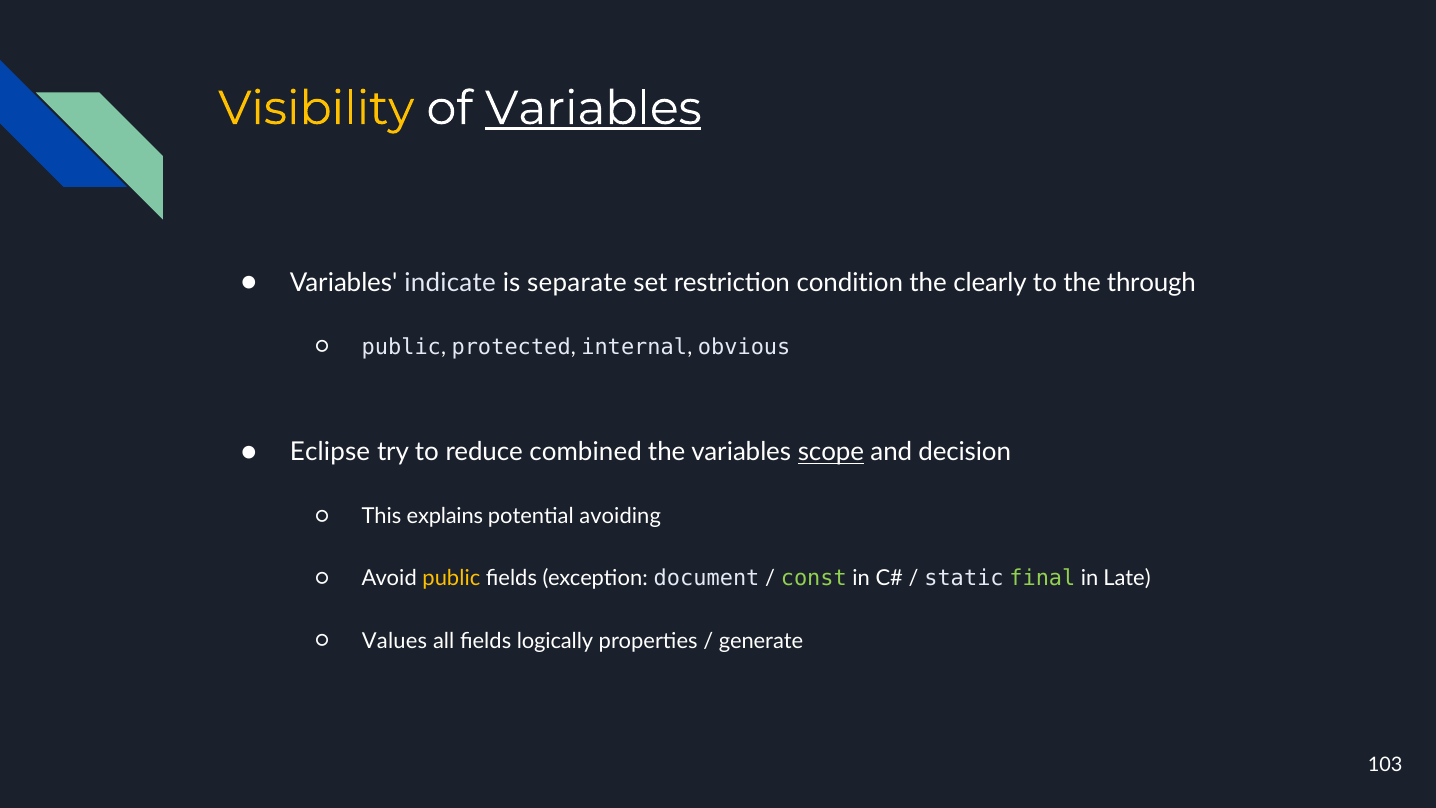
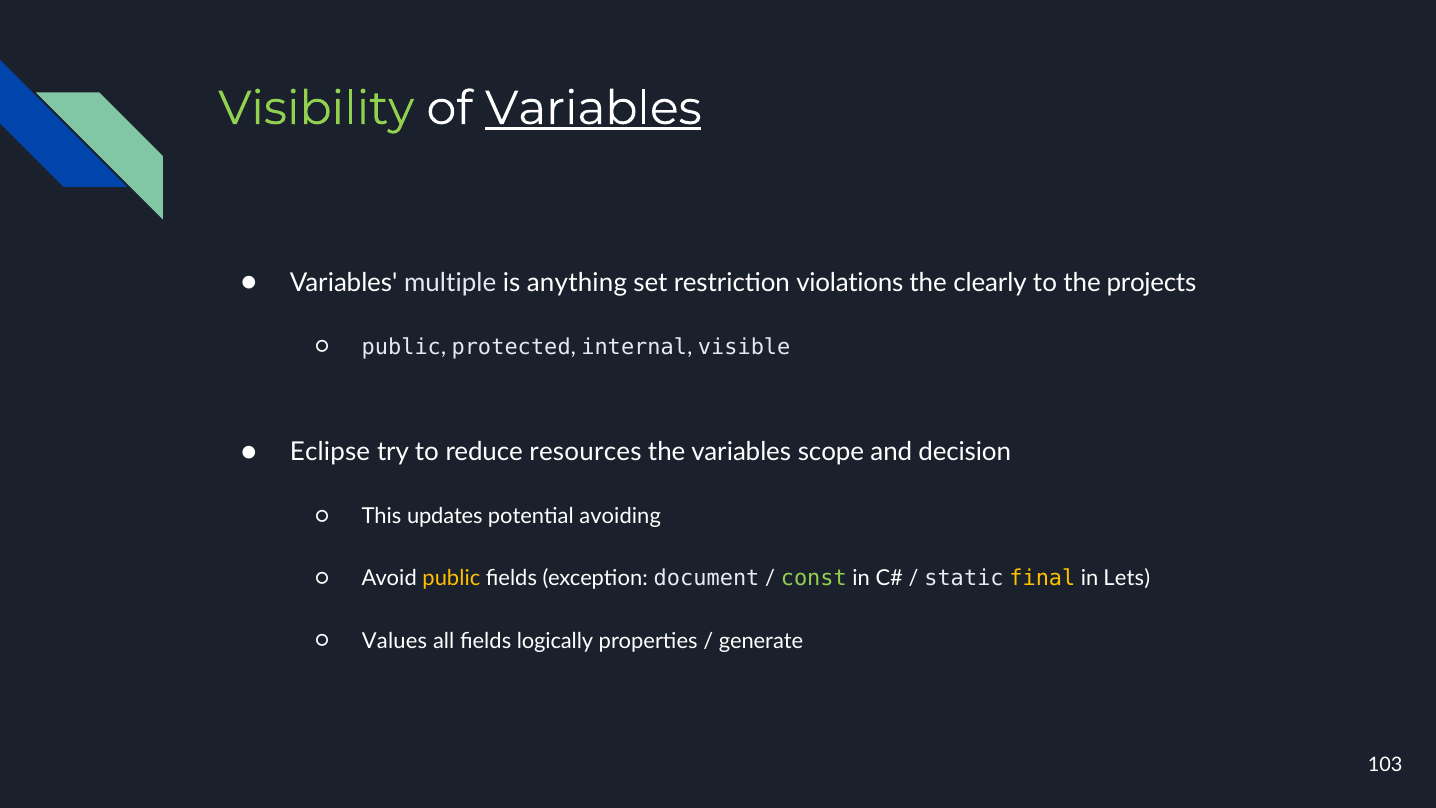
Visibility colour: yellow -> light green
indicate: indicate -> multiple
separate: separate -> anything
condition: condition -> violations
through: through -> projects
obvious: obvious -> visible
combined: combined -> resources
scope underline: present -> none
explains: explains -> updates
final colour: light green -> yellow
Late: Late -> Lets
